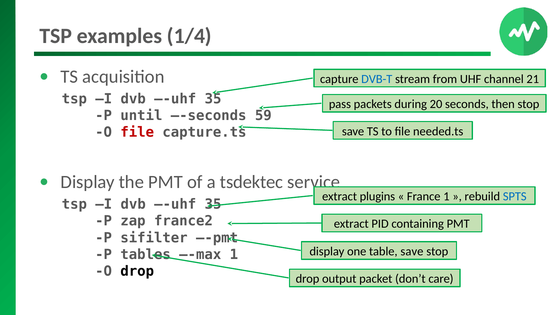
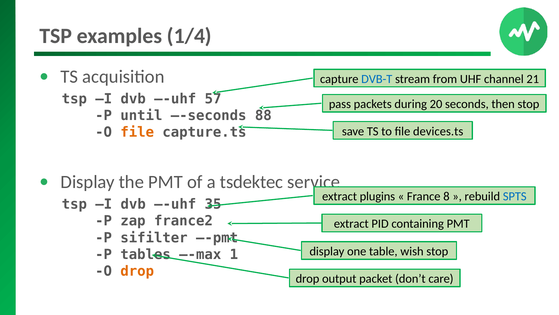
35 at (213, 99): 35 -> 57
59: 59 -> 88
file at (137, 132) colour: red -> orange
needed.ts: needed.ts -> devices.ts
France 1: 1 -> 8
table save: save -> wish
drop at (137, 271) colour: black -> orange
